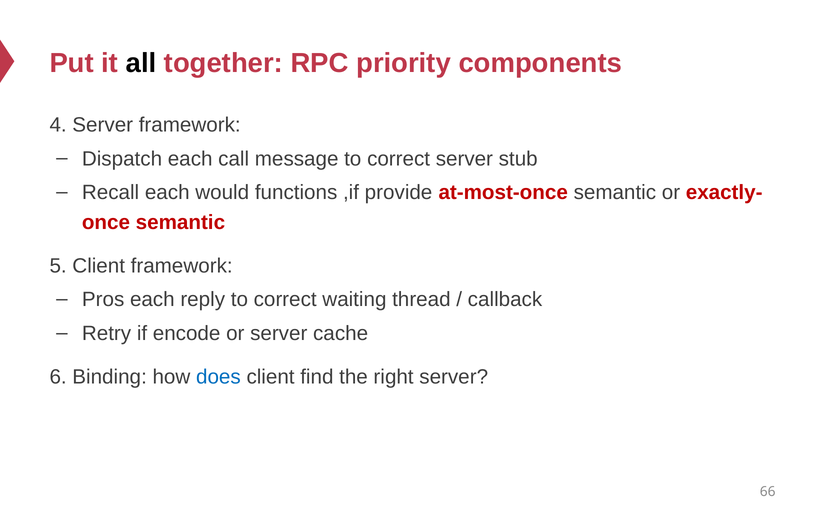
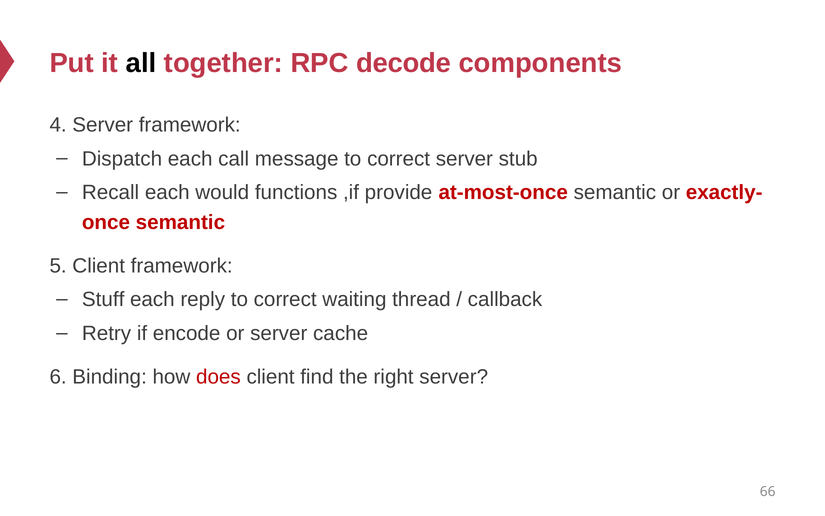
priority: priority -> decode
Pros: Pros -> Stuff
does colour: blue -> red
